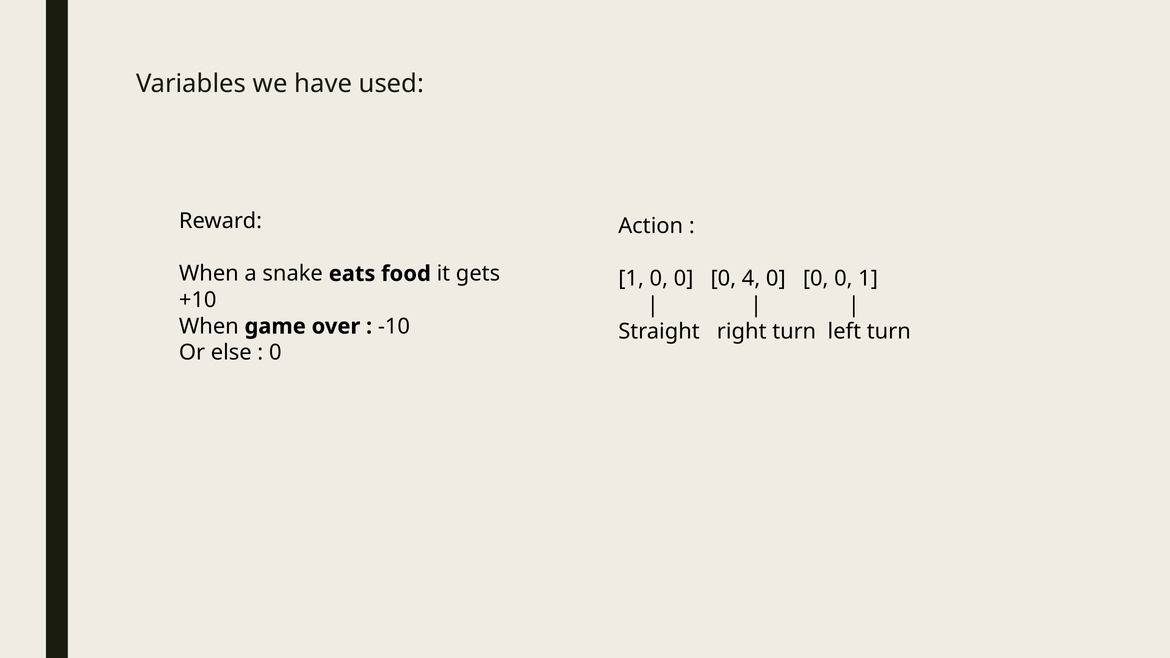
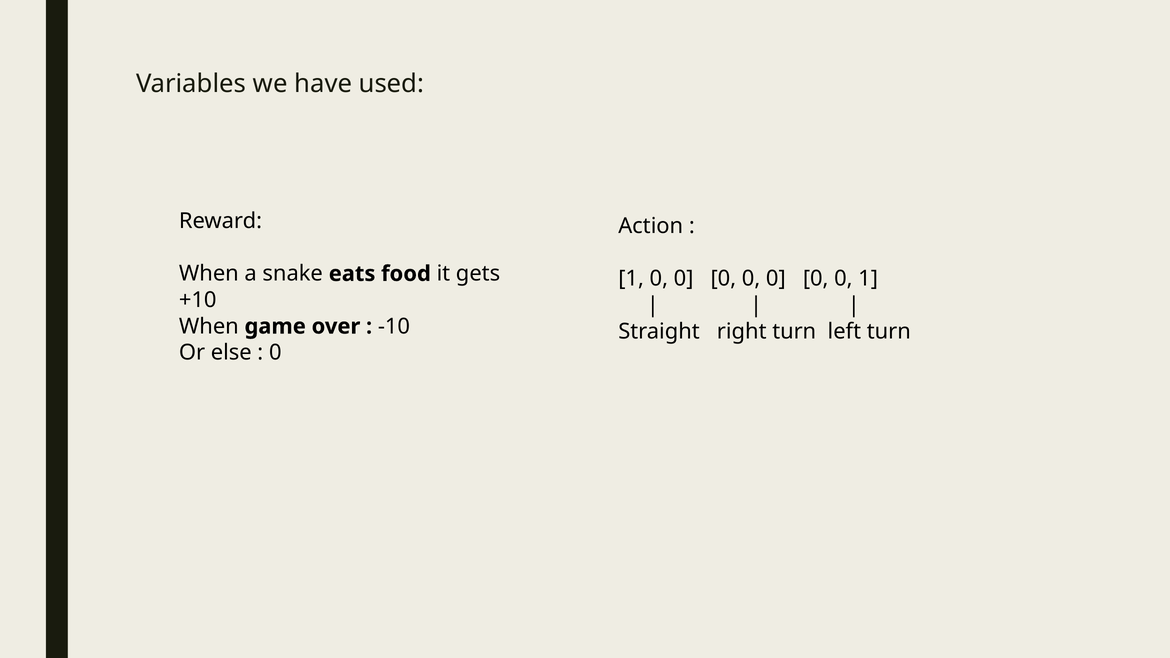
4 at (751, 279): 4 -> 0
